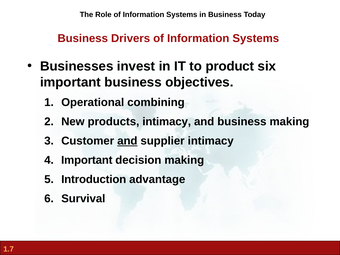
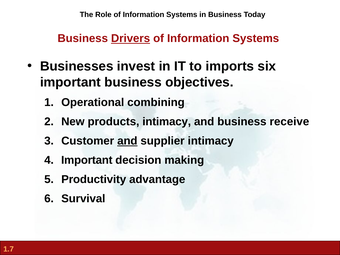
Drivers underline: none -> present
product: product -> imports
business making: making -> receive
Introduction: Introduction -> Productivity
